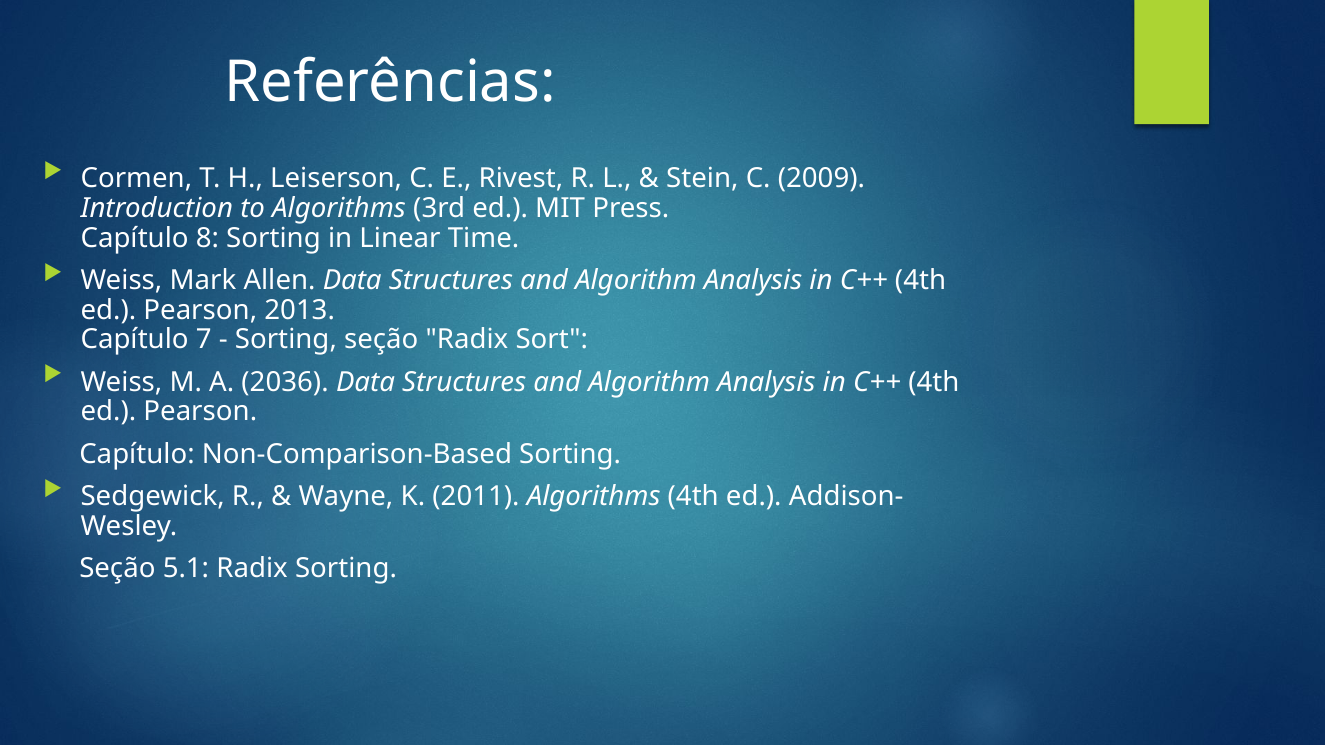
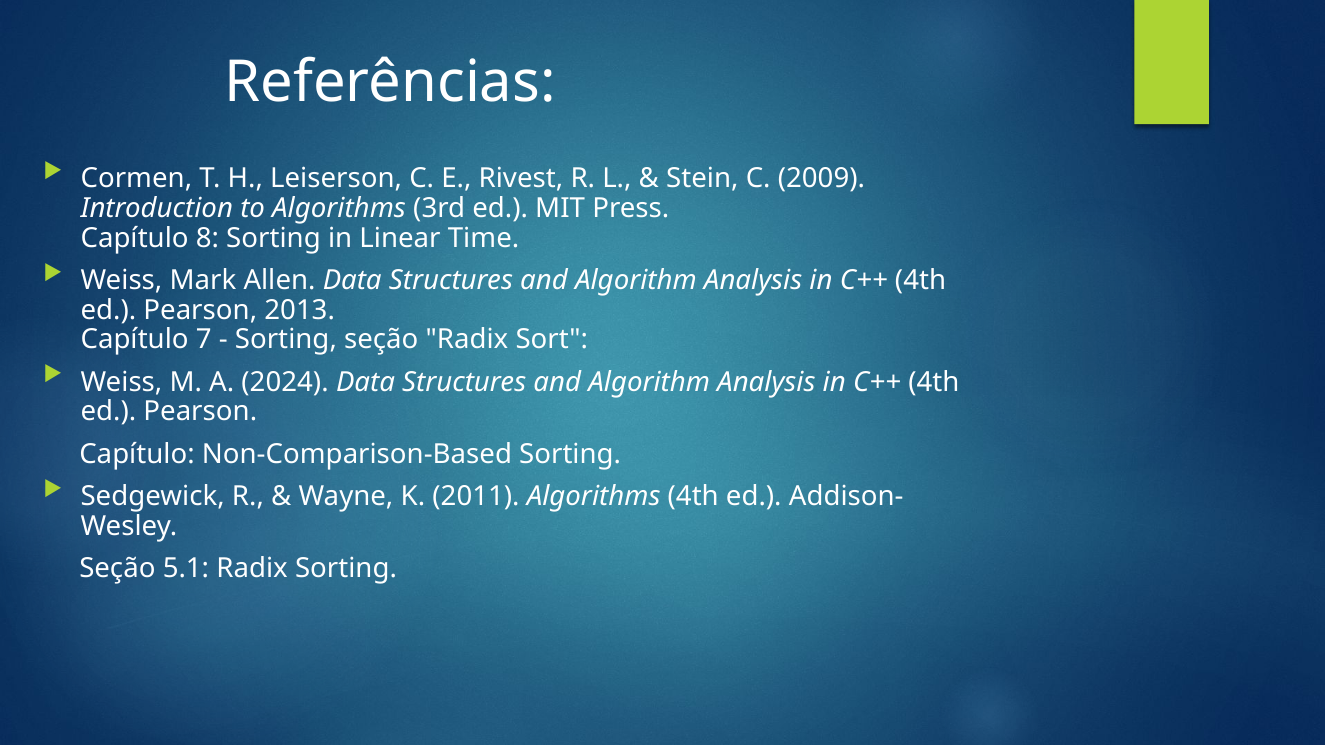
2036: 2036 -> 2024
